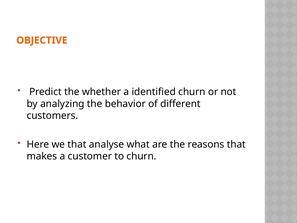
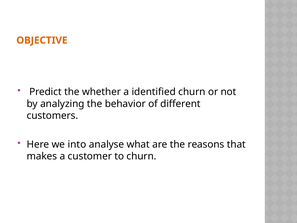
we that: that -> into
